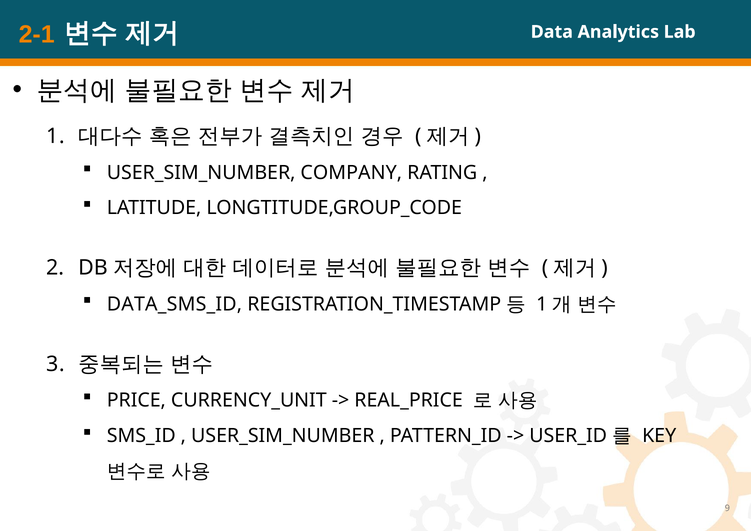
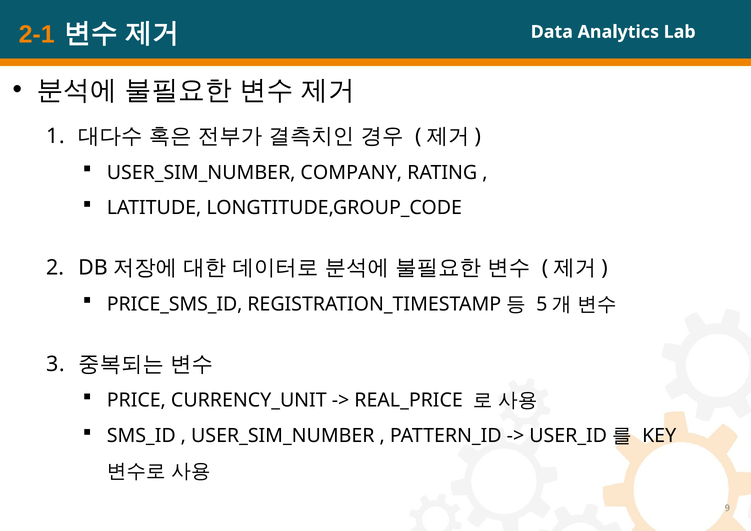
DATA_SMS_ID: DATA_SMS_ID -> PRICE_SMS_ID
1 at (542, 304): 1 -> 5
